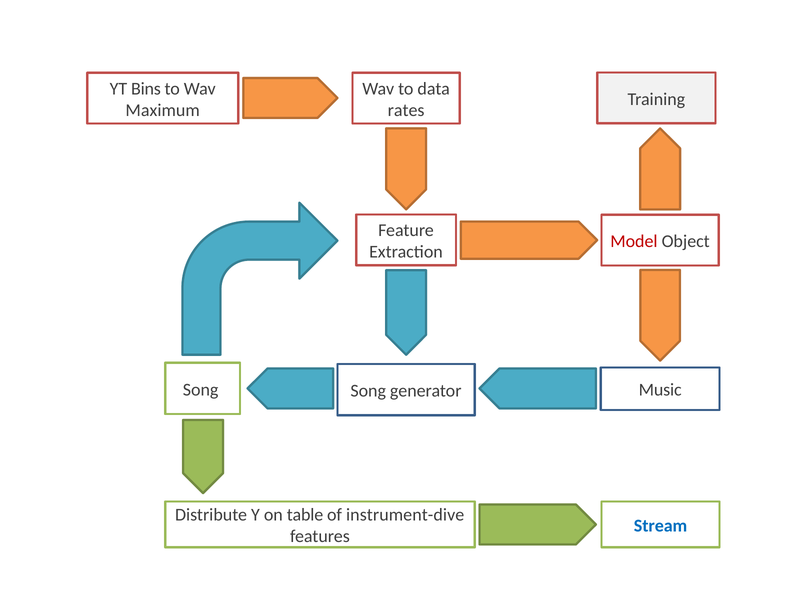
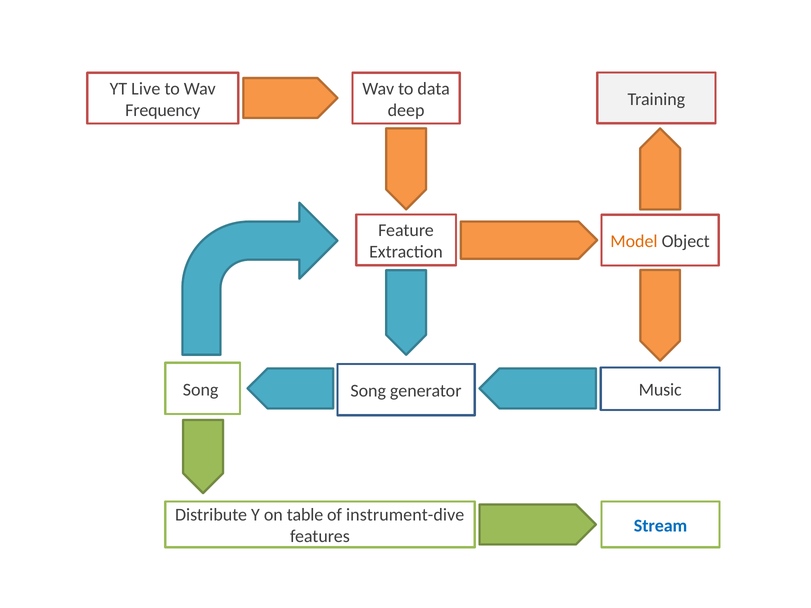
Bins: Bins -> Live
Maximum: Maximum -> Frequency
rates: rates -> deep
Model colour: red -> orange
